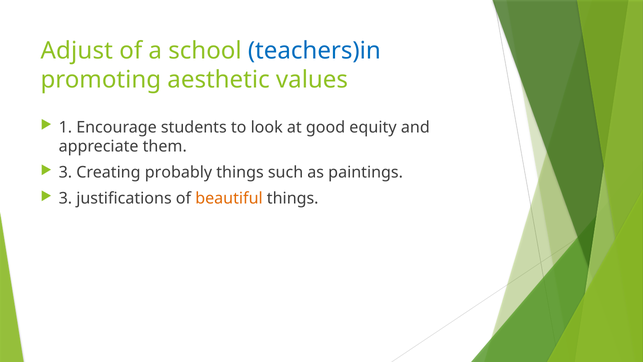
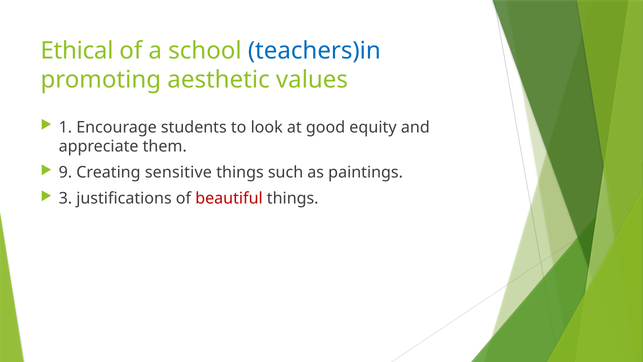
Adjust: Adjust -> Ethical
3 at (65, 172): 3 -> 9
probably: probably -> sensitive
beautiful colour: orange -> red
